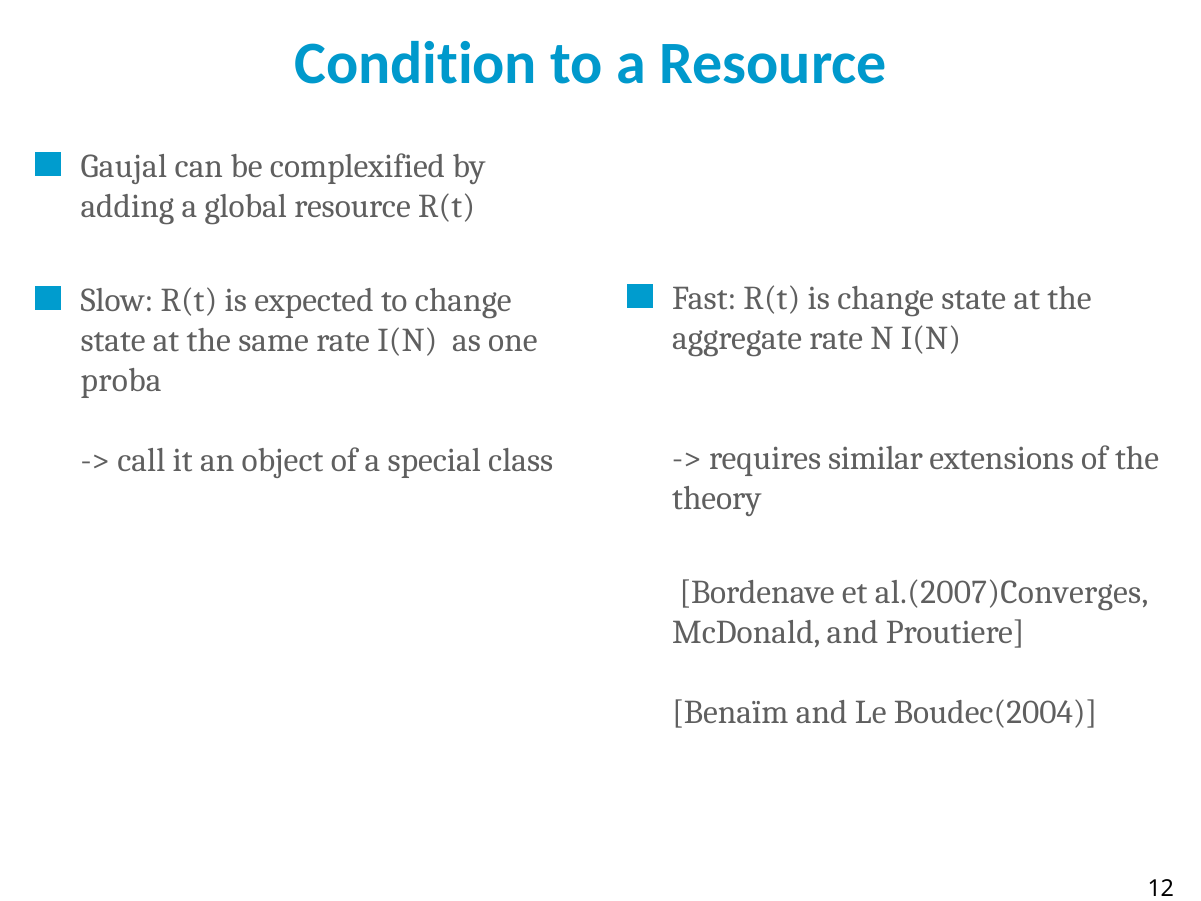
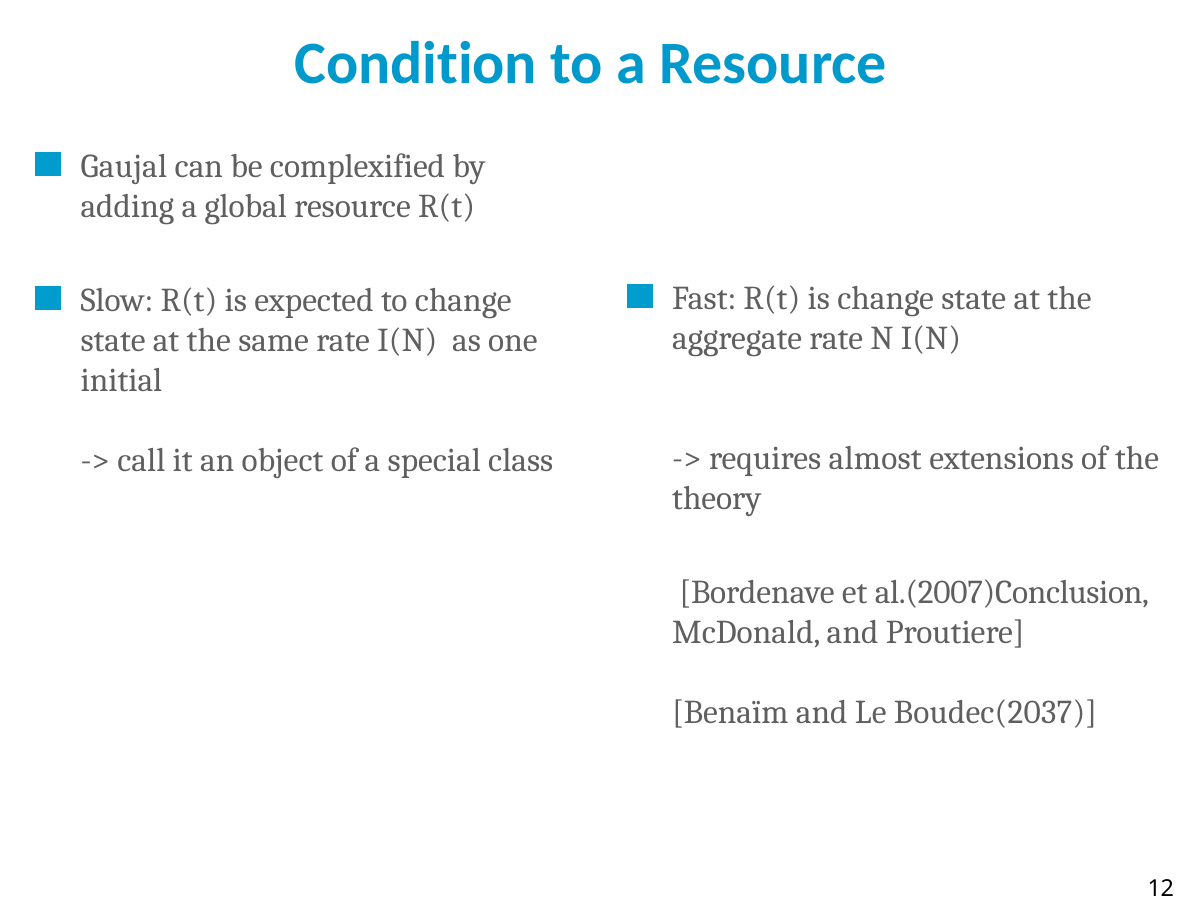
proba: proba -> initial
similar: similar -> almost
al.(2007)Converges: al.(2007)Converges -> al.(2007)Conclusion
Boudec(2004: Boudec(2004 -> Boudec(2037
